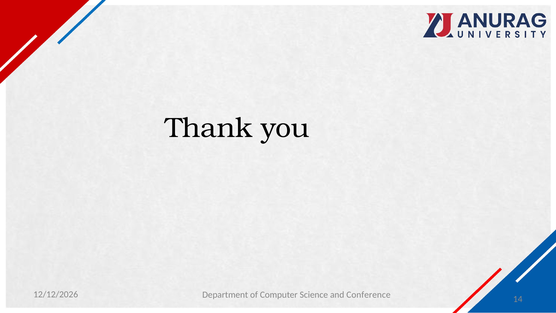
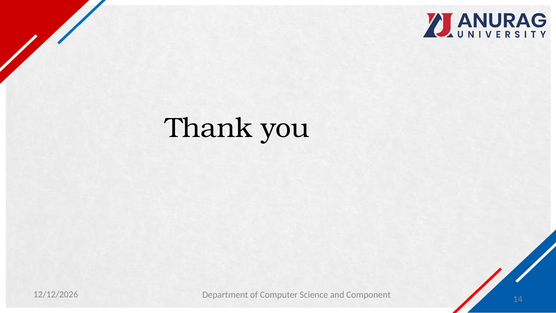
Conference: Conference -> Component
